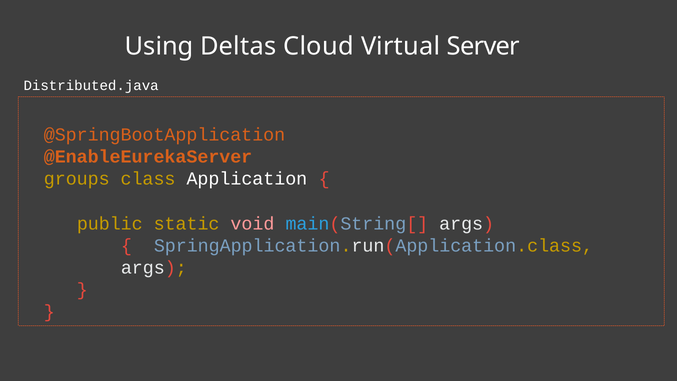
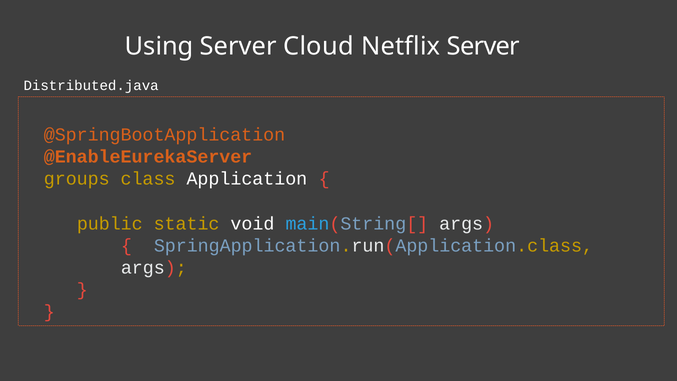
Using Deltas: Deltas -> Server
Virtual: Virtual -> Netflix
void colour: pink -> white
